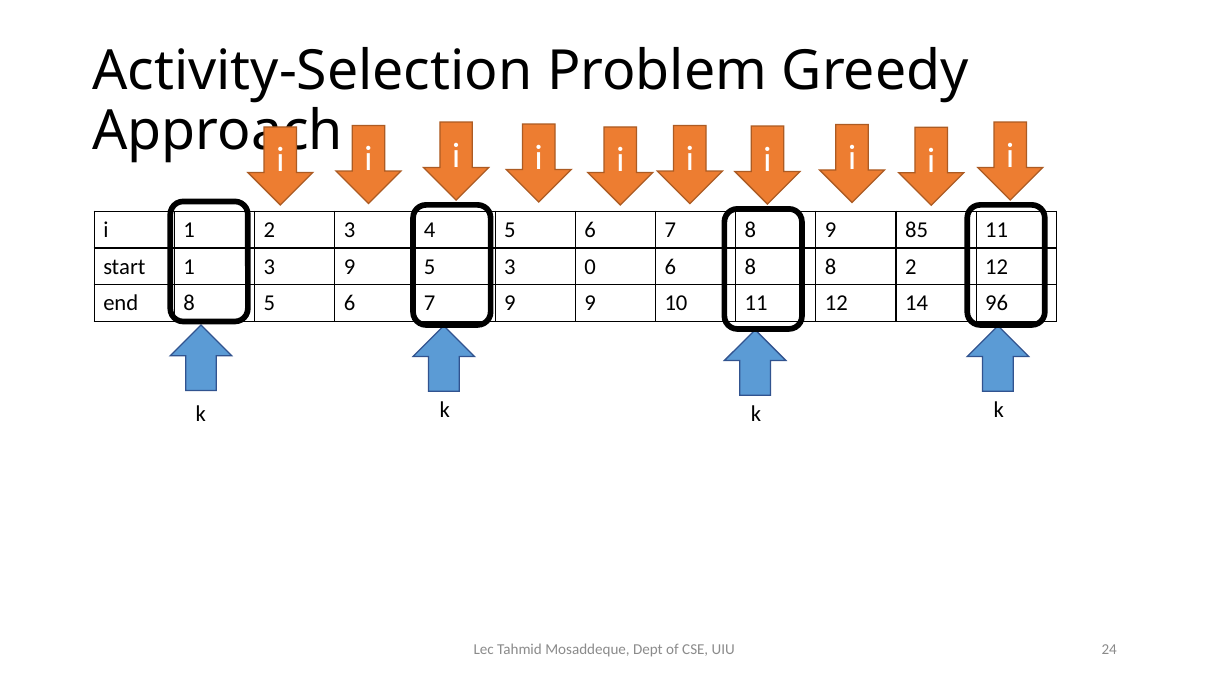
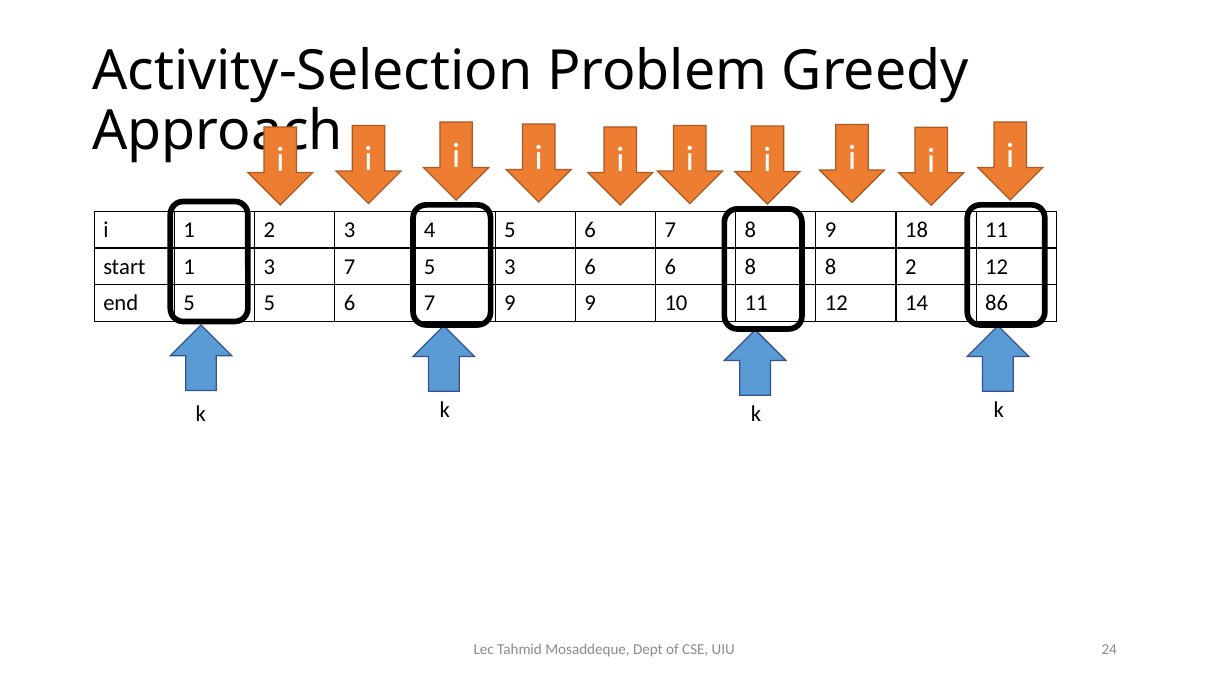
85: 85 -> 18
3 9: 9 -> 7
3 0: 0 -> 6
end 8: 8 -> 5
96: 96 -> 86
